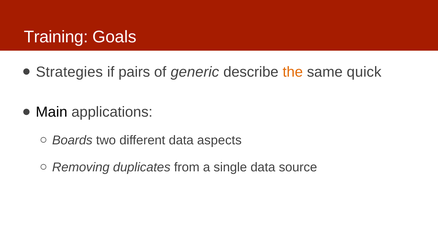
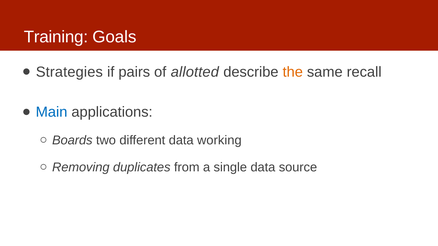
generic: generic -> allotted
quick: quick -> recall
Main colour: black -> blue
aspects: aspects -> working
